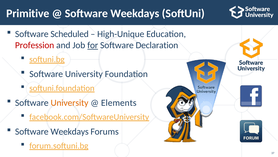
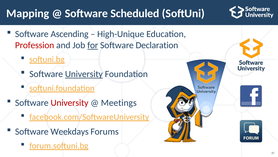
Primitive: Primitive -> Mapping
Weekdays at (135, 13): Weekdays -> Scheduled
Scheduled: Scheduled -> Ascending
University at (84, 74) underline: none -> present
University at (70, 102) colour: orange -> red
Elements: Elements -> Meetings
